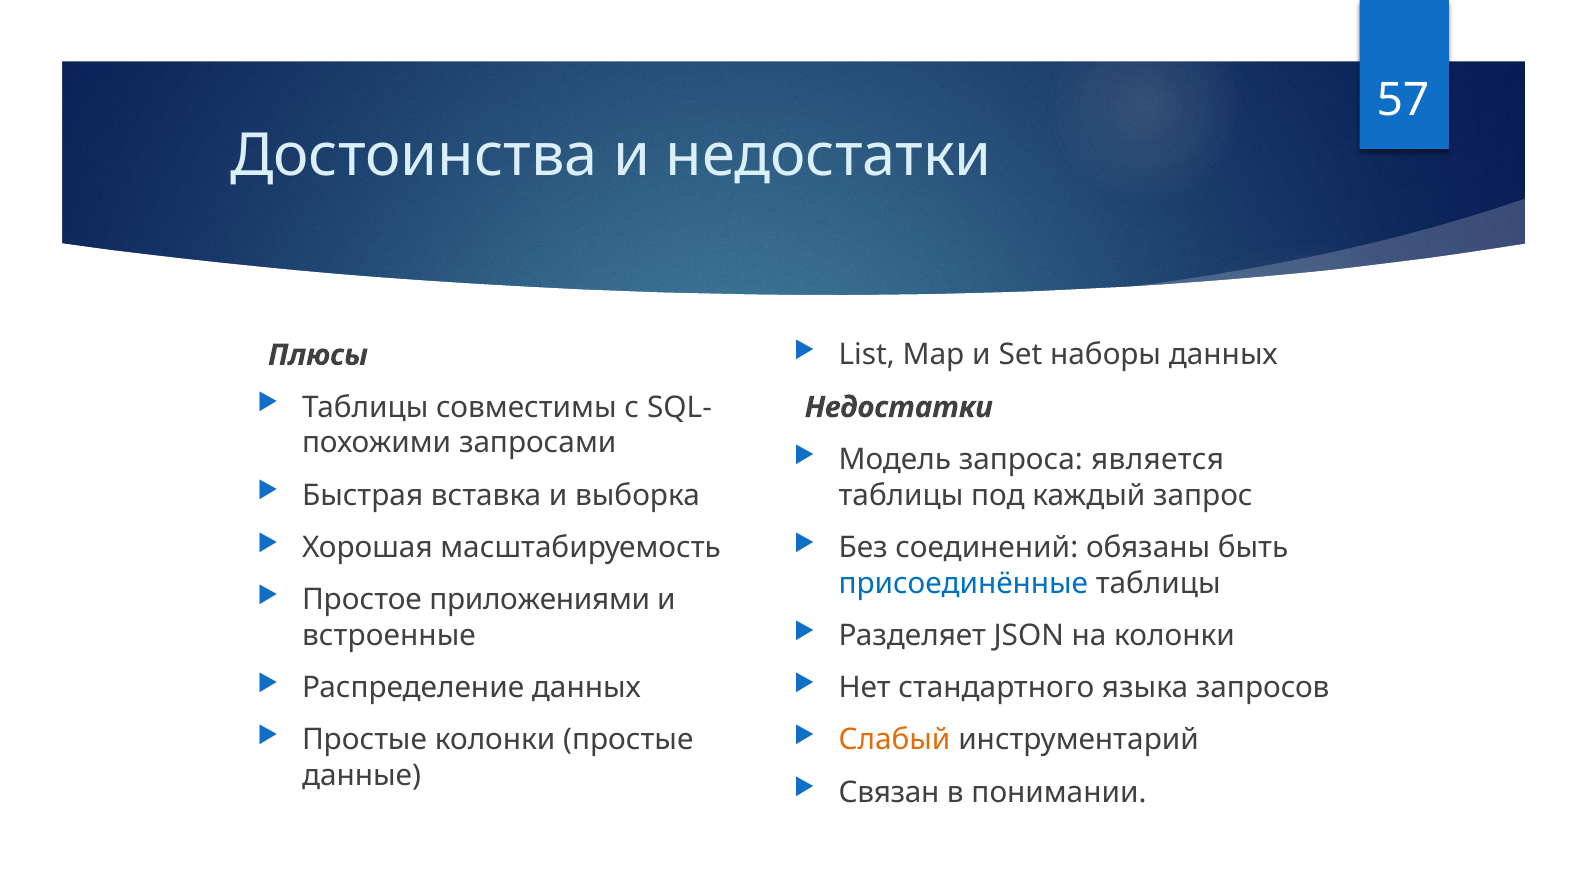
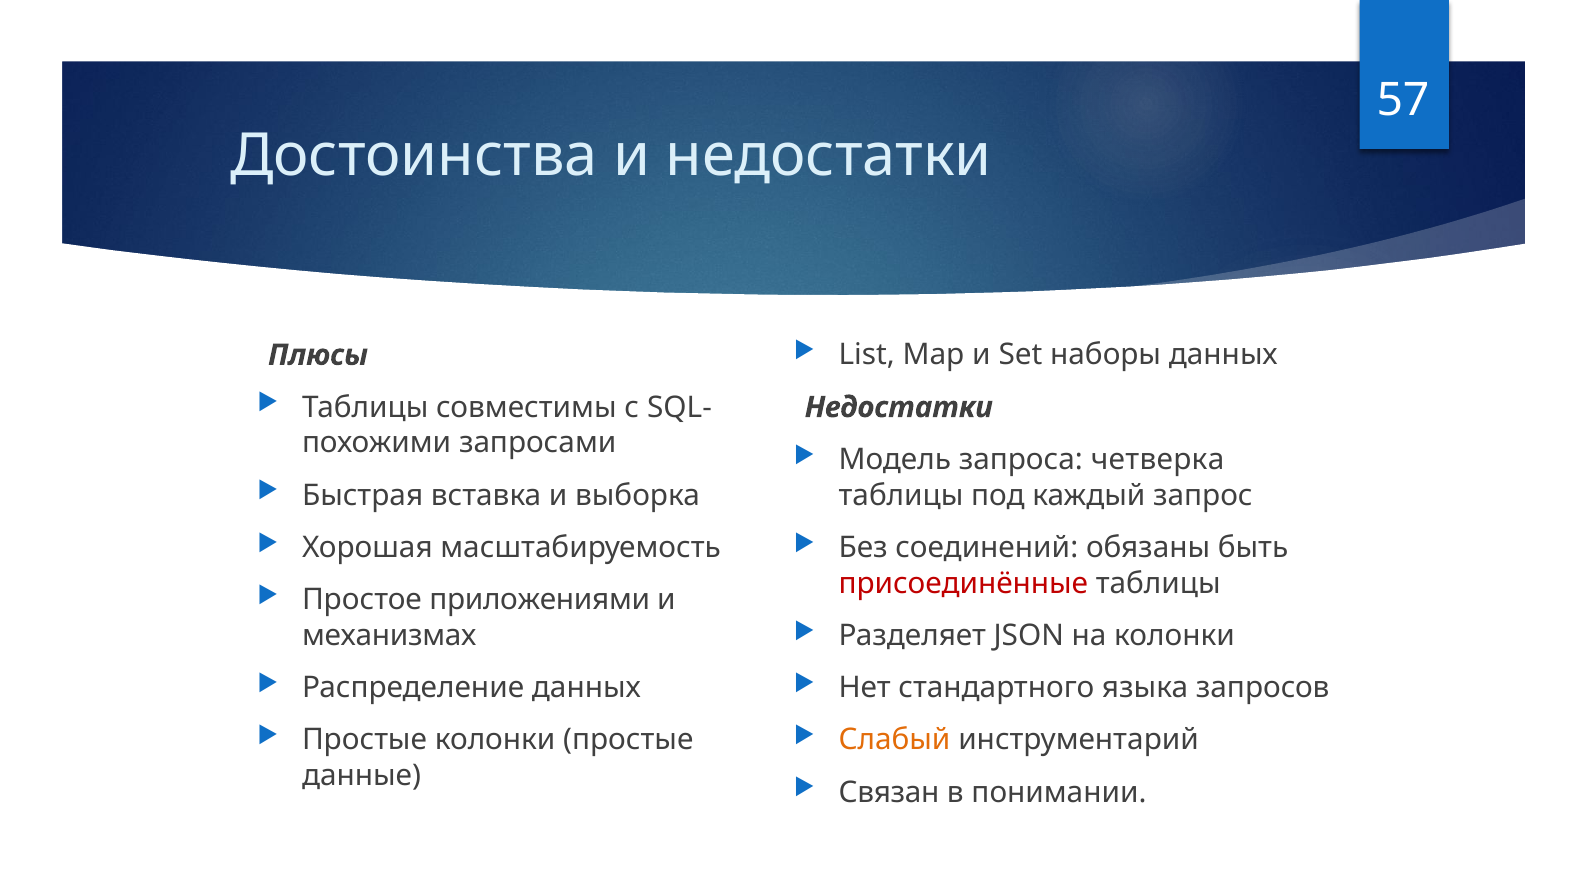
является: является -> четверка
присоединённые colour: blue -> red
встроенные: встроенные -> механизмах
